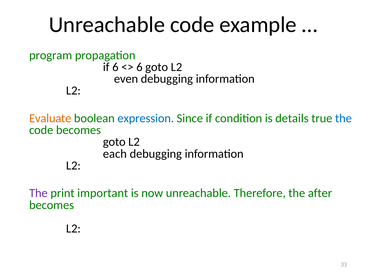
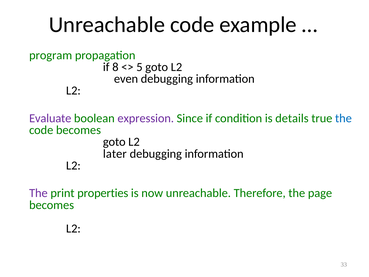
if 6: 6 -> 8
6 at (139, 67): 6 -> 5
Evaluate colour: orange -> purple
expression colour: blue -> purple
each: each -> later
important: important -> properties
after: after -> page
